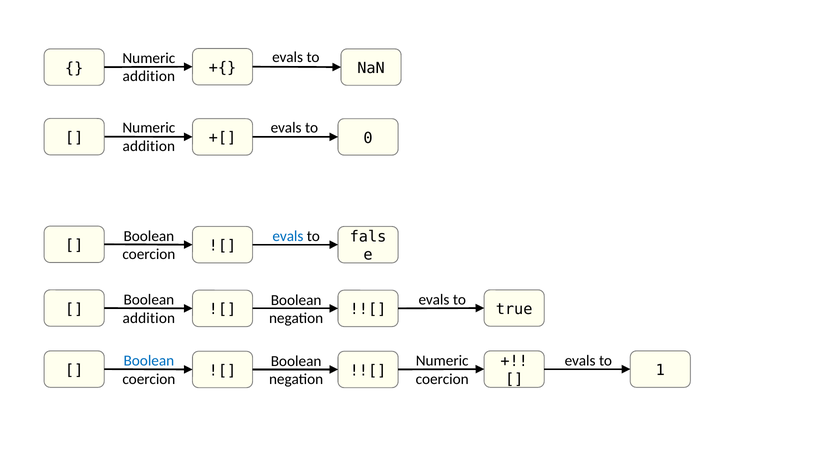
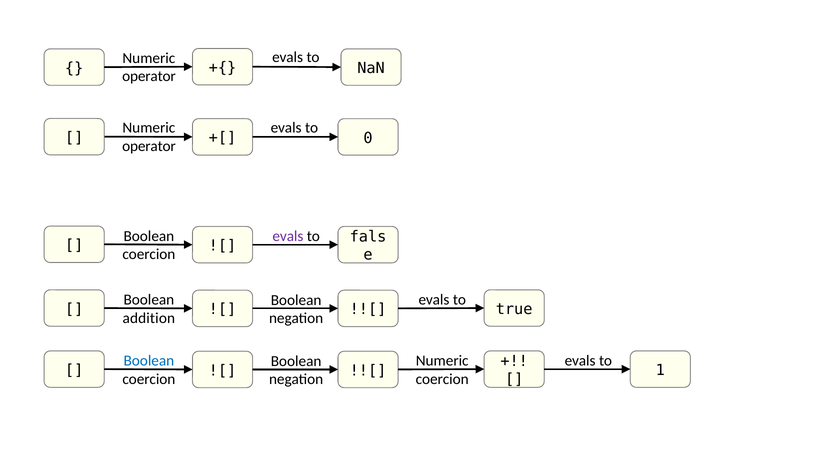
addition at (149, 76): addition -> operator
addition at (149, 146): addition -> operator
evals at (288, 236) colour: blue -> purple
